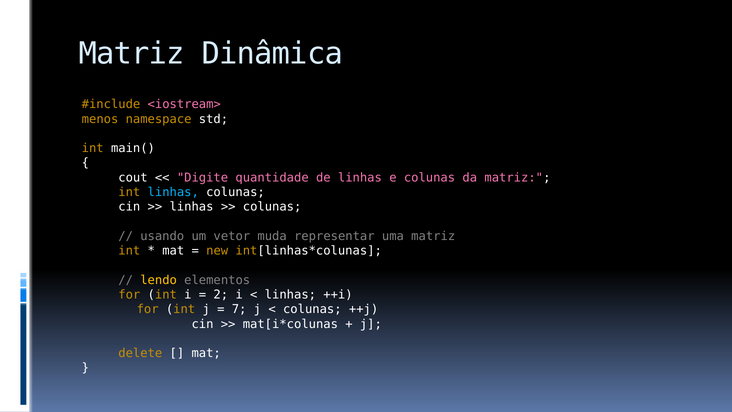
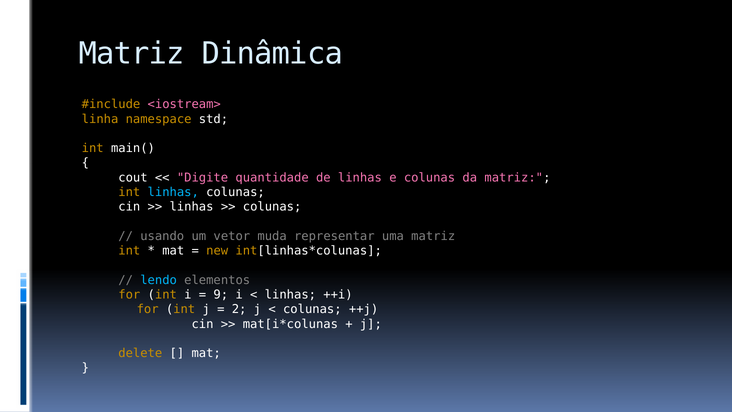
menos: menos -> linha
lendo colour: yellow -> light blue
2: 2 -> 9
7: 7 -> 2
